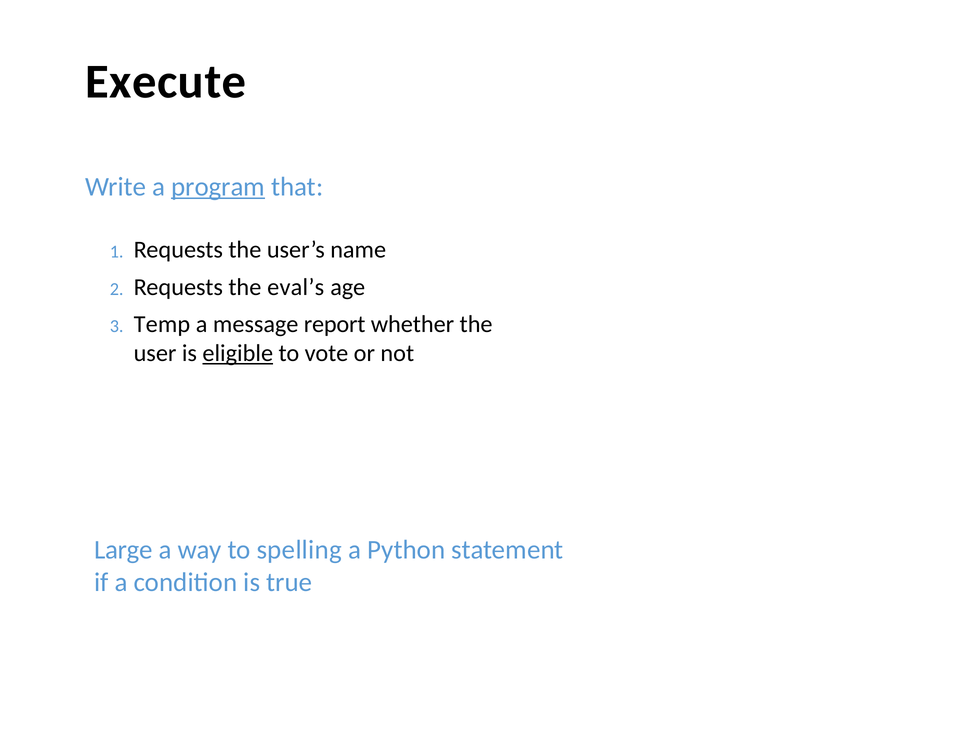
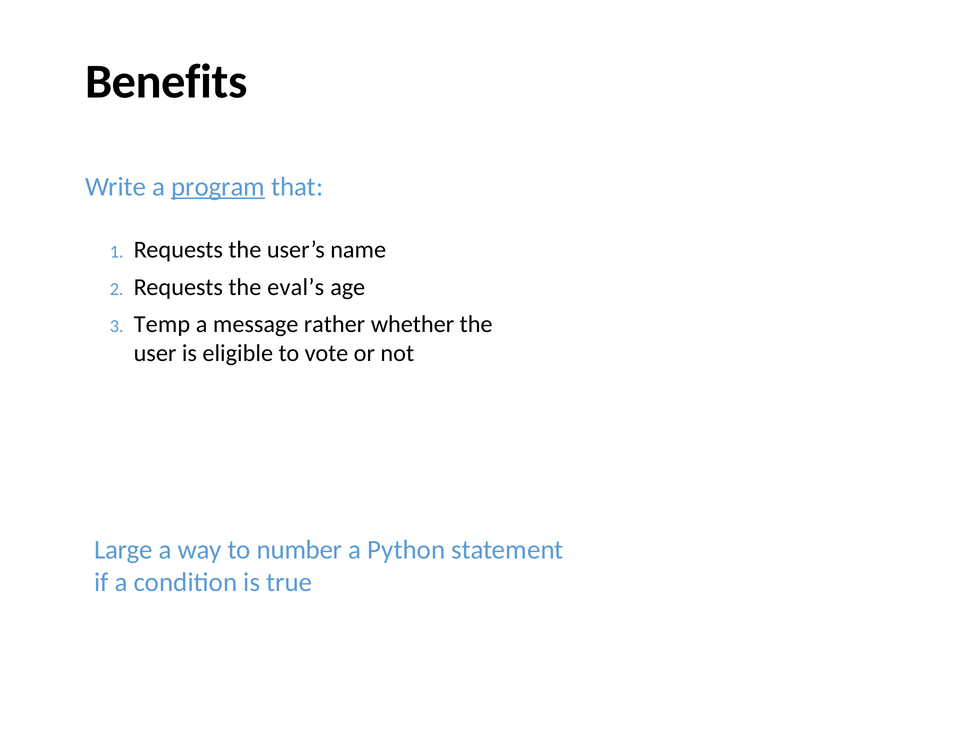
Execute: Execute -> Benefits
report: report -> rather
eligible underline: present -> none
spelling: spelling -> number
